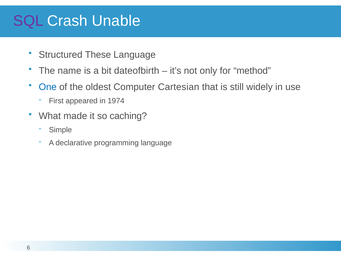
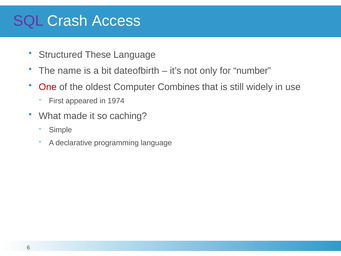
Unable: Unable -> Access
method: method -> number
One colour: blue -> red
Cartesian: Cartesian -> Combines
